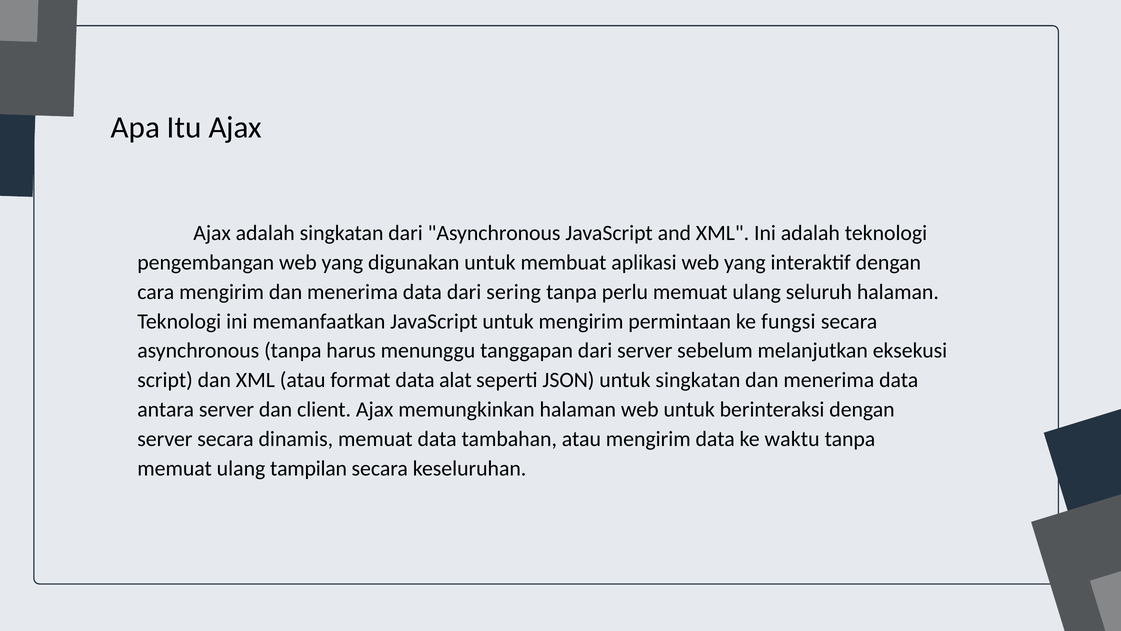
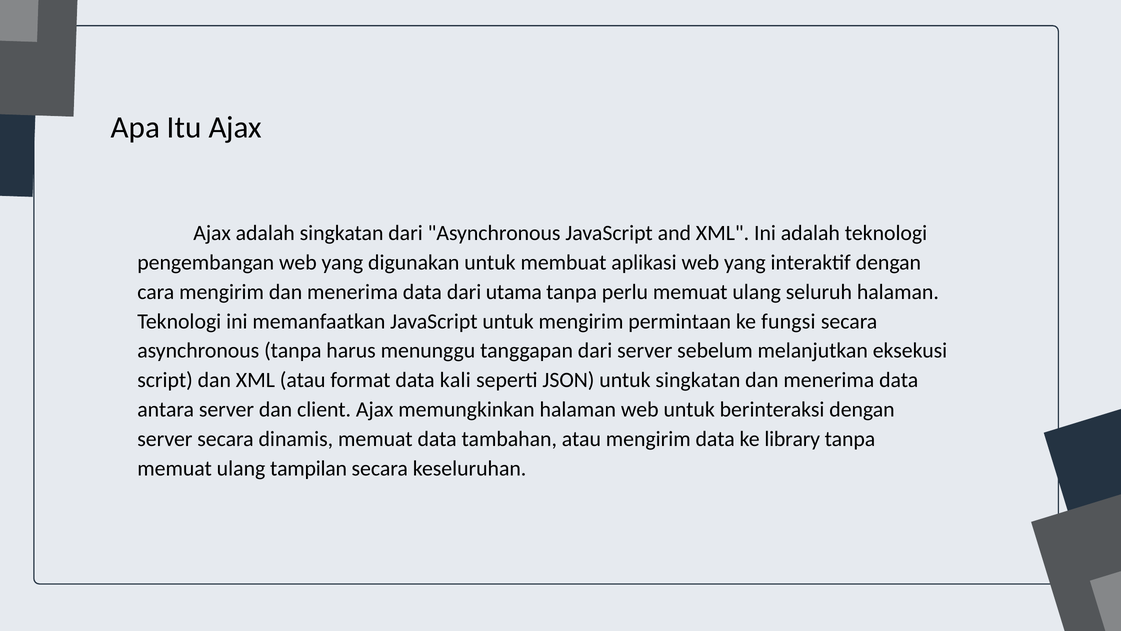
sering: sering -> utama
alat: alat -> kali
waktu: waktu -> library
